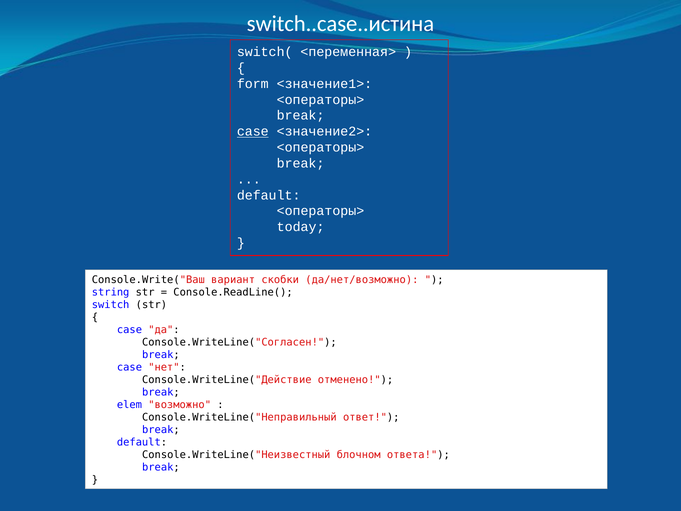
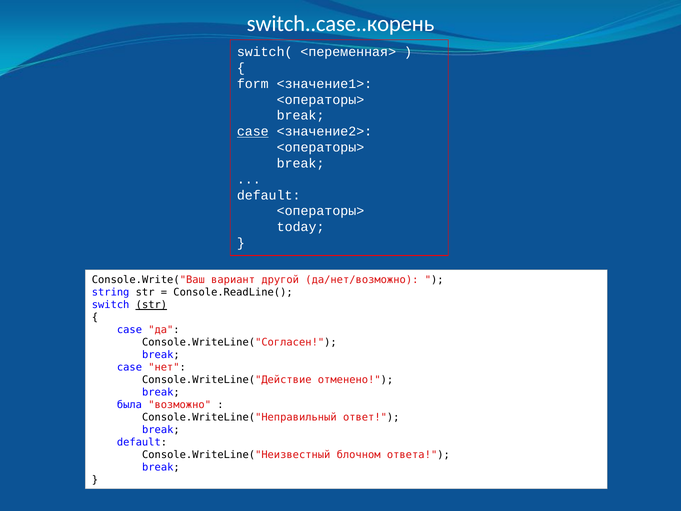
switch..case..истина: switch..case..истина -> switch..case..корень
скобки: скобки -> другой
str at (151, 305) underline: none -> present
elem: elem -> была
